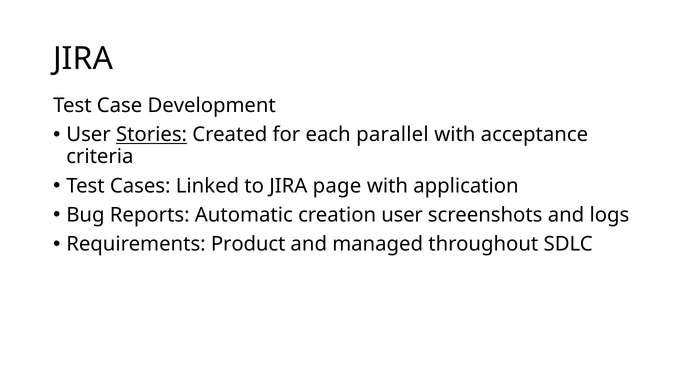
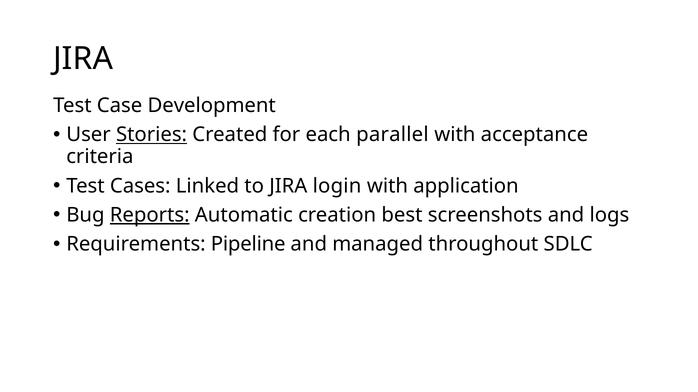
page: page -> login
Reports underline: none -> present
creation user: user -> best
Product: Product -> Pipeline
